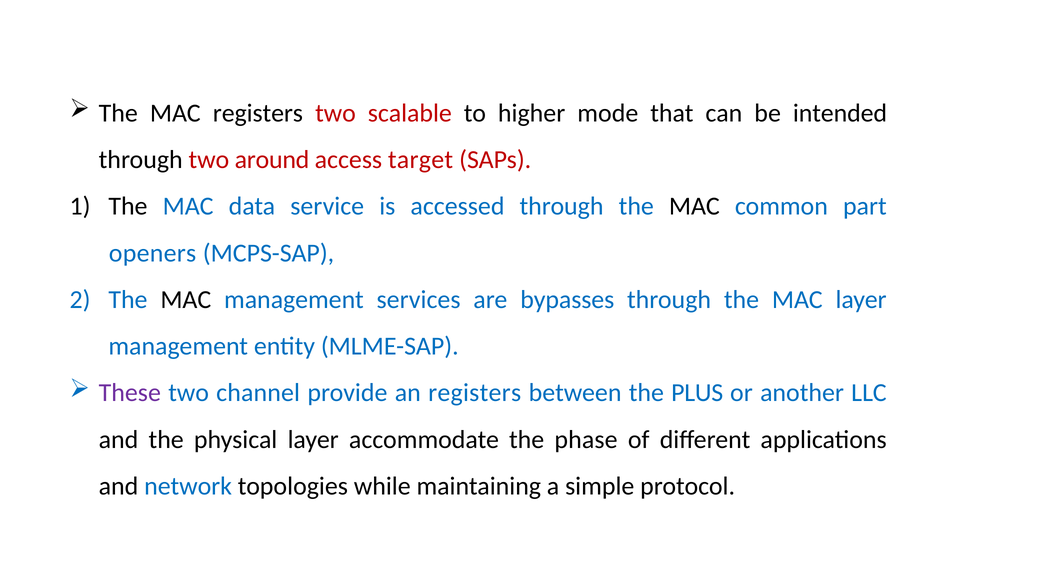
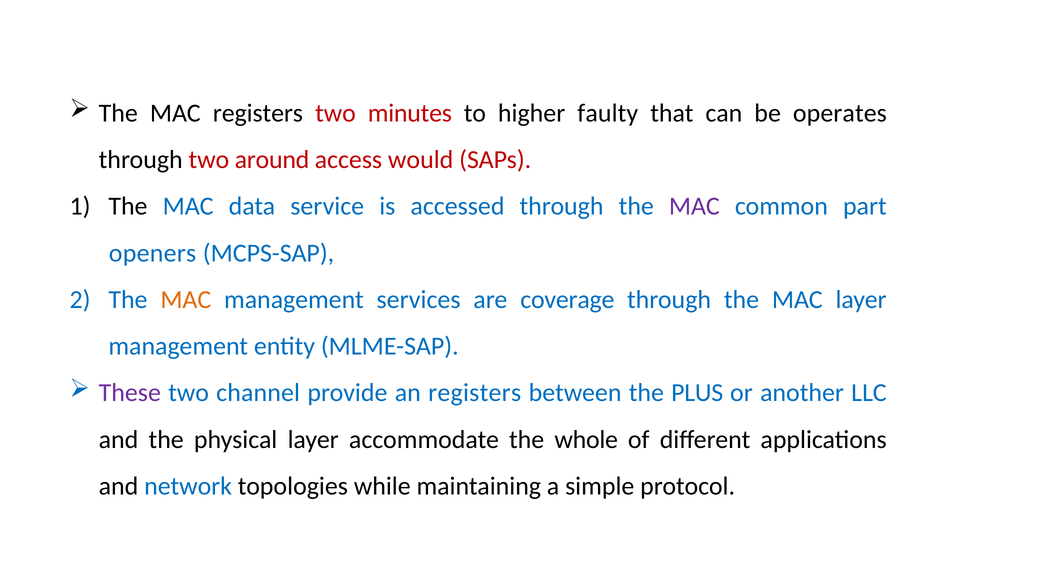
scalable: scalable -> minutes
mode: mode -> faulty
intended: intended -> operates
target: target -> would
MAC at (694, 206) colour: black -> purple
MAC at (186, 300) colour: black -> orange
bypasses: bypasses -> coverage
phase: phase -> whole
